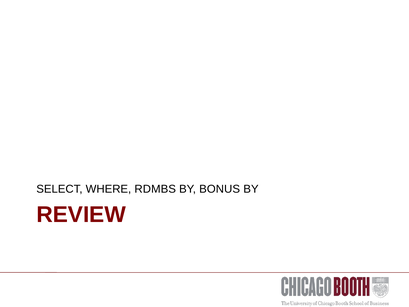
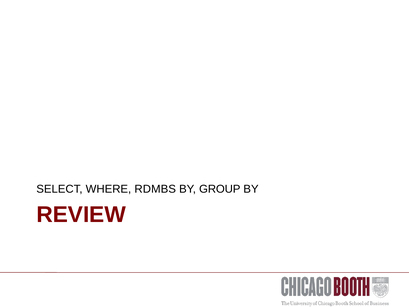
BONUS: BONUS -> GROUP
